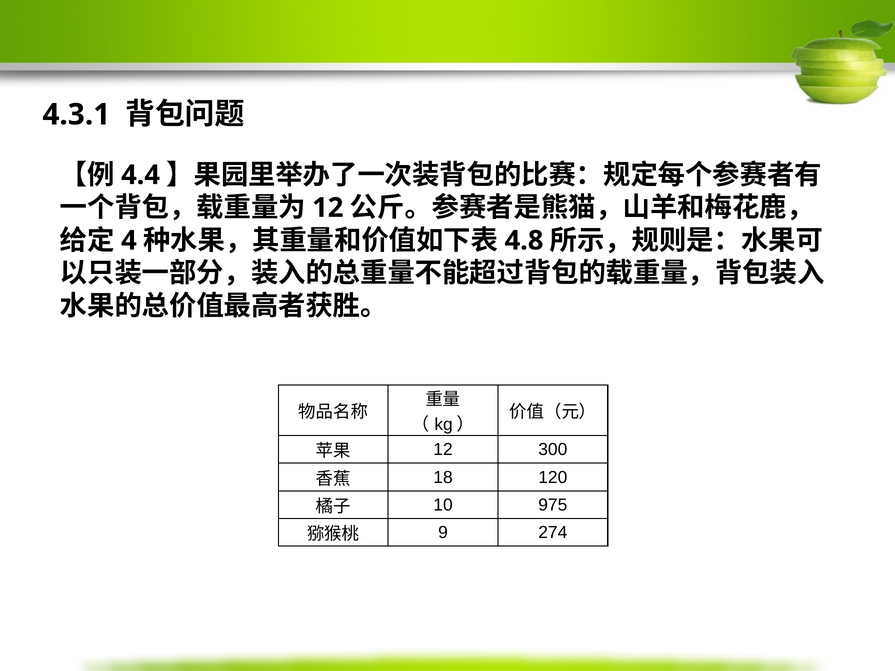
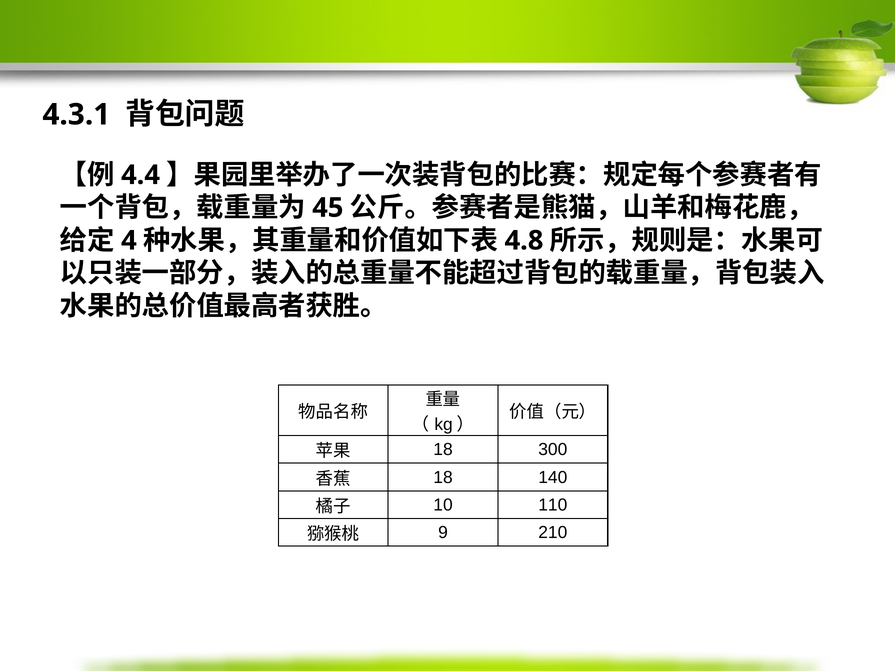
12 at (328, 208): 12 -> 45
12 at (443, 450): 12 -> 18
120: 120 -> 140
975: 975 -> 110
274: 274 -> 210
